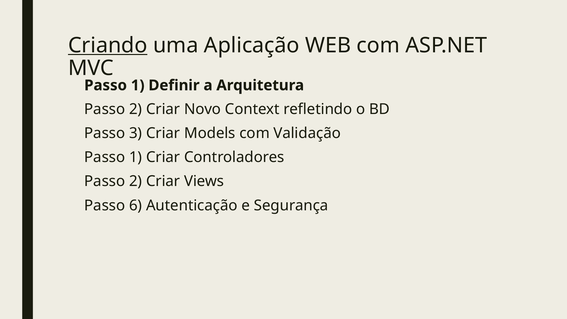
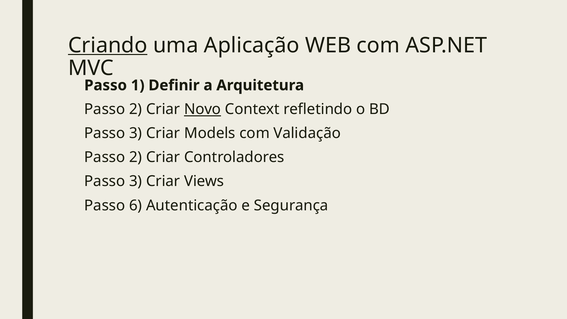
Novo underline: none -> present
1 at (136, 157): 1 -> 2
2 at (136, 181): 2 -> 3
